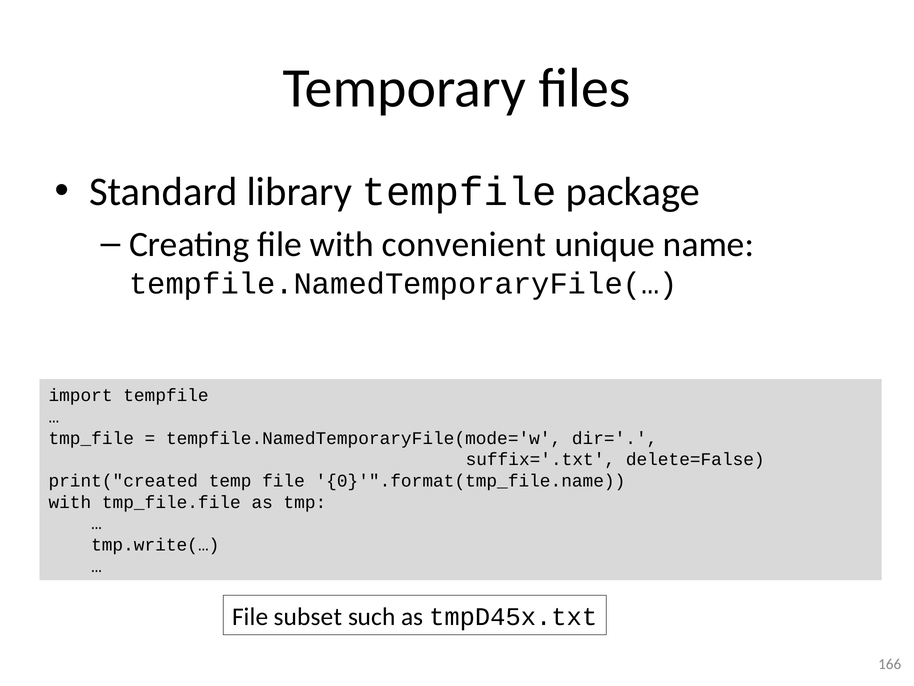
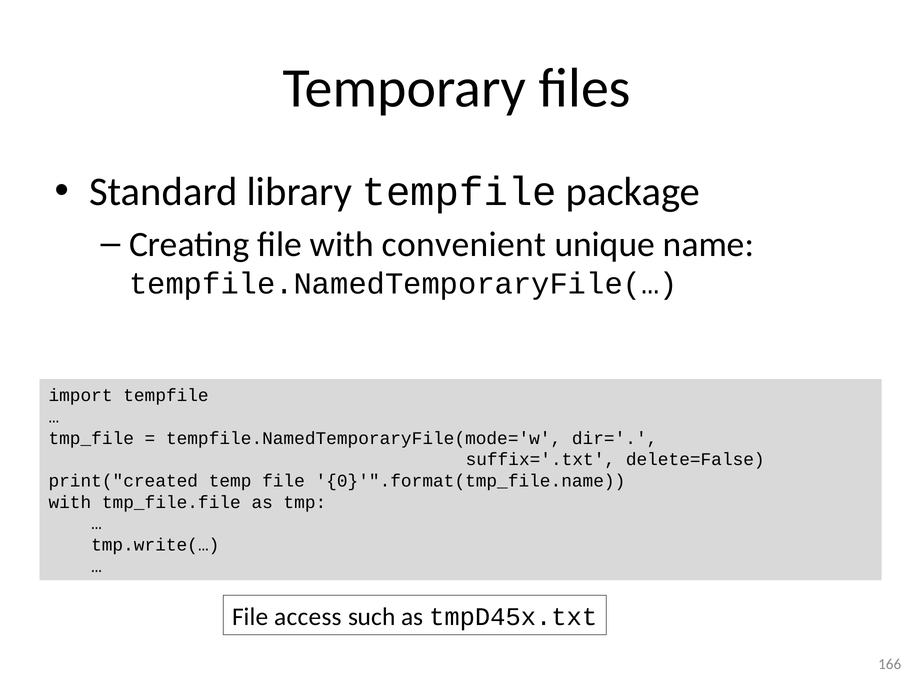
subset: subset -> access
